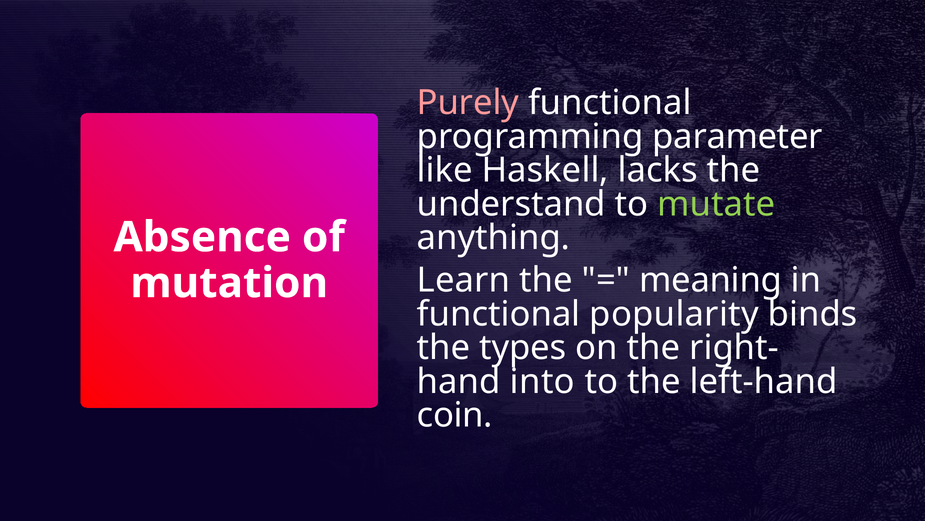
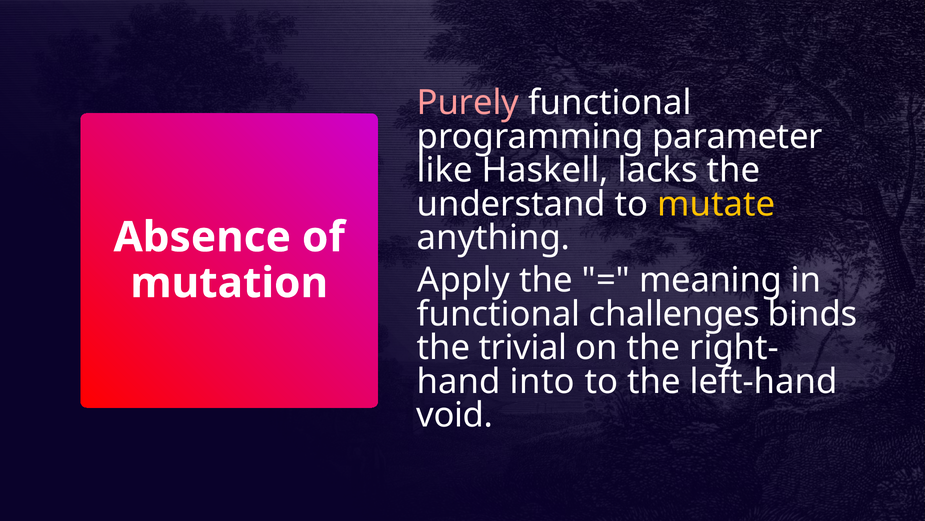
mutate colour: light green -> yellow
Learn: Learn -> Apply
popularity: popularity -> challenges
types: types -> trivial
coin: coin -> void
